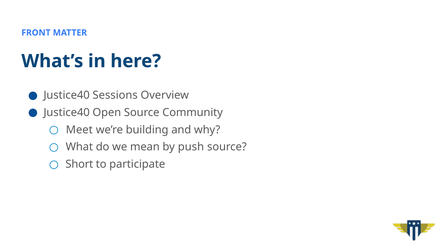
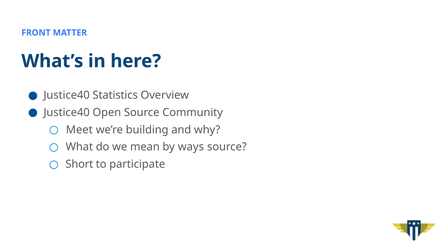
Sessions: Sessions -> Statistics
push: push -> ways
